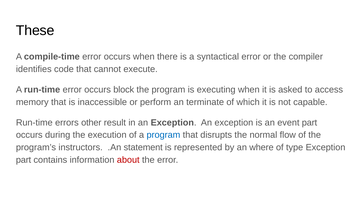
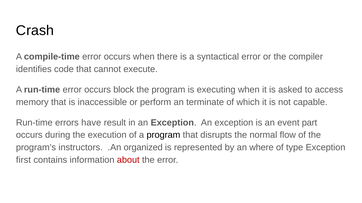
These: These -> Crash
other: other -> have
program at (163, 135) colour: blue -> black
statement: statement -> organized
part at (24, 160): part -> first
